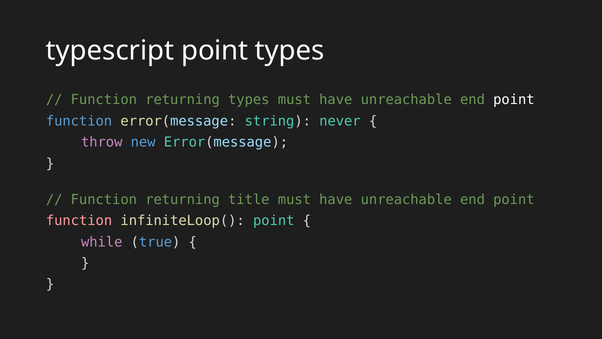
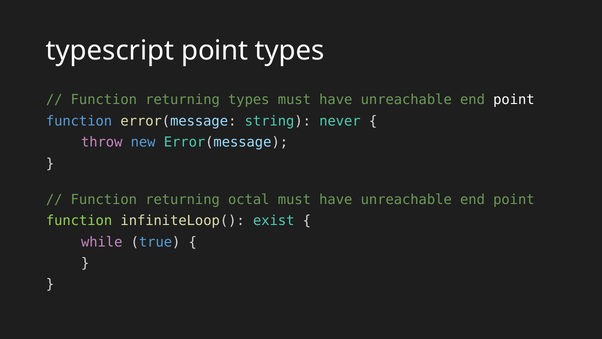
title: title -> octal
function at (79, 221) colour: pink -> light green
infiniteLoop( point: point -> exist
